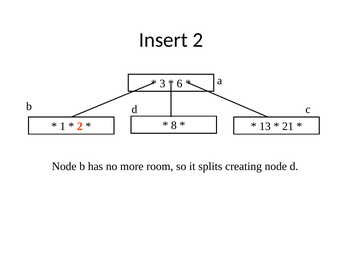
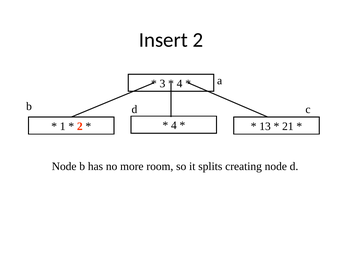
6 at (180, 83): 6 -> 4
8 at (174, 125): 8 -> 4
